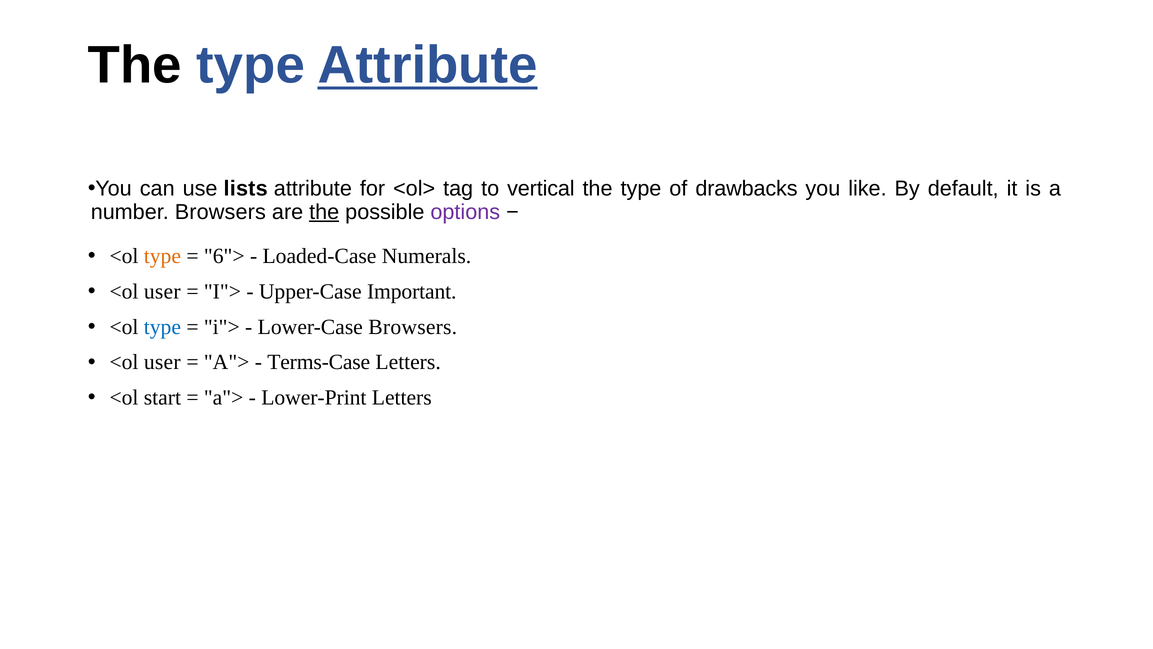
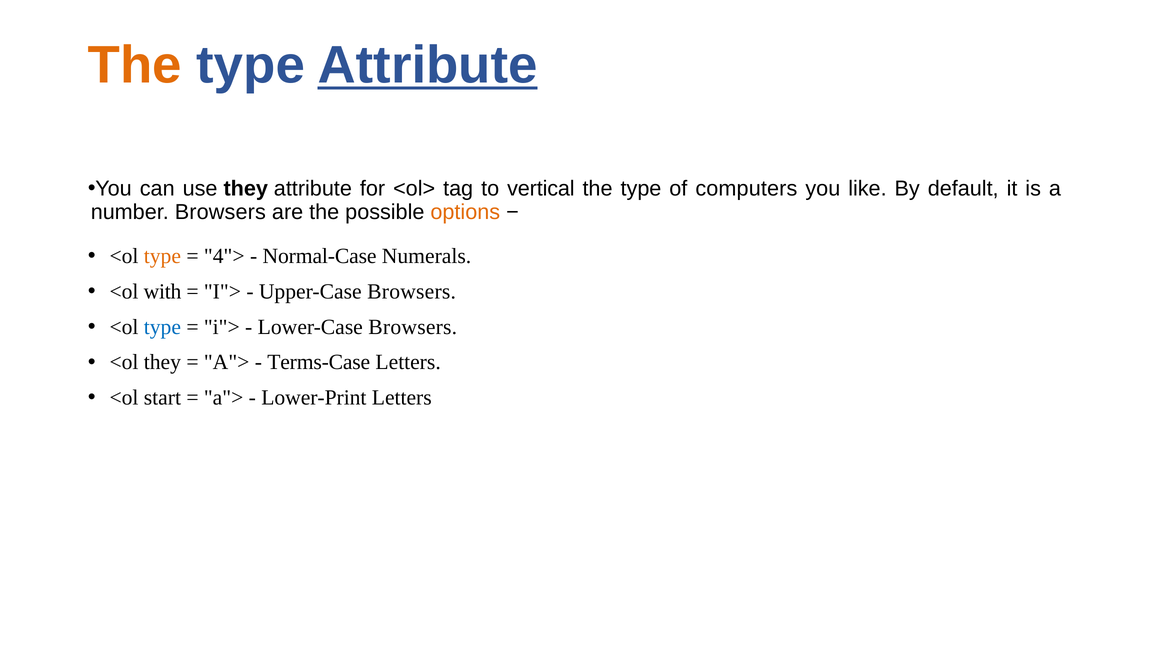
The at (135, 65) colour: black -> orange
use lists: lists -> they
drawbacks: drawbacks -> computers
the at (324, 212) underline: present -> none
options colour: purple -> orange
6">: 6"> -> 4">
Loaded-Case: Loaded-Case -> Normal-Case
user at (162, 291): user -> with
Upper-Case Important: Important -> Browsers
user at (162, 362): user -> they
